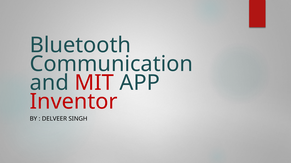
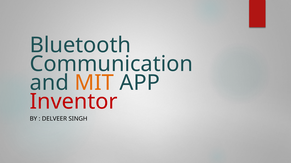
MIT colour: red -> orange
